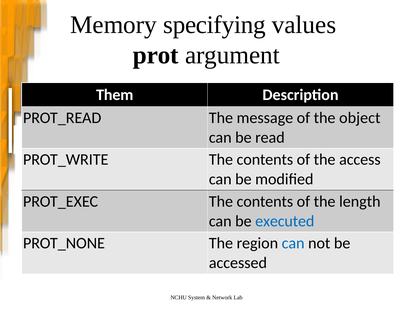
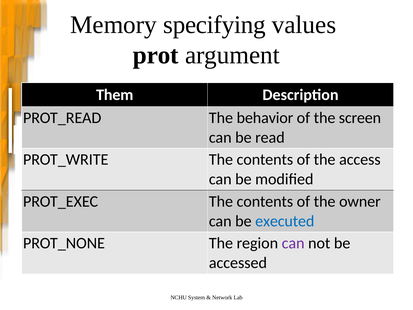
message: message -> behavior
object: object -> screen
length: length -> owner
can at (293, 243) colour: blue -> purple
